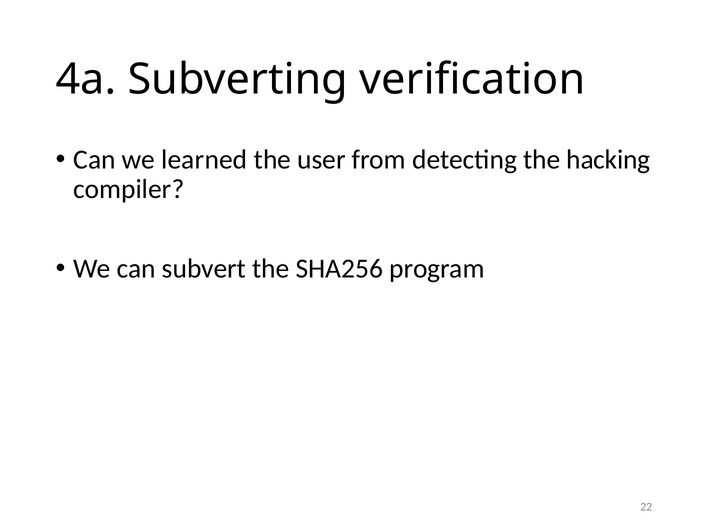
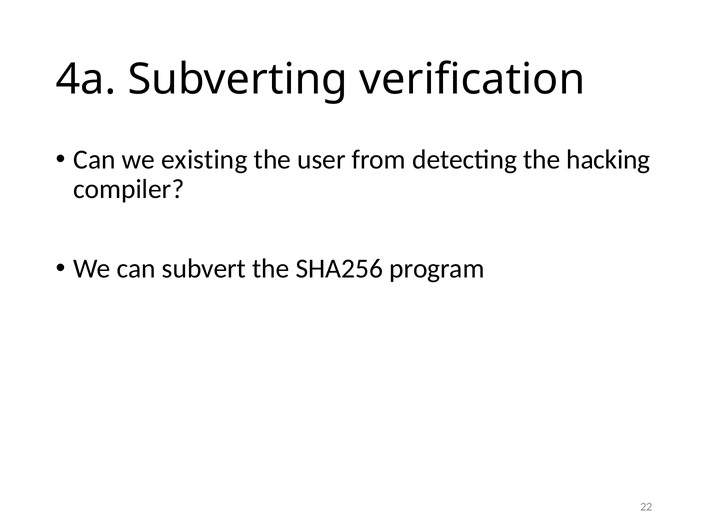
learned: learned -> existing
